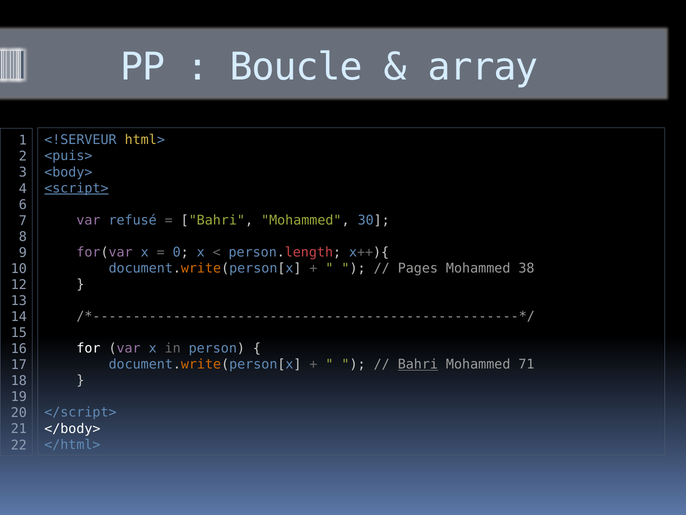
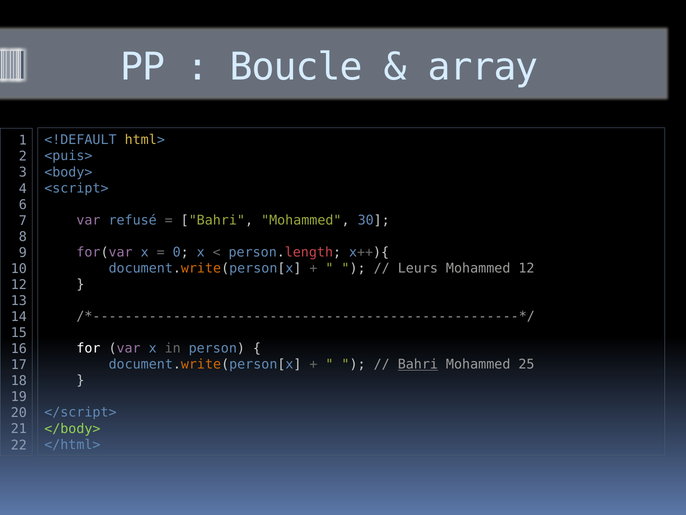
<!SERVEUR: <!SERVEUR -> <!DEFAULT
<script> underline: present -> none
Pages: Pages -> Leurs
Mohammed 38: 38 -> 12
71: 71 -> 25
</body> colour: white -> light green
